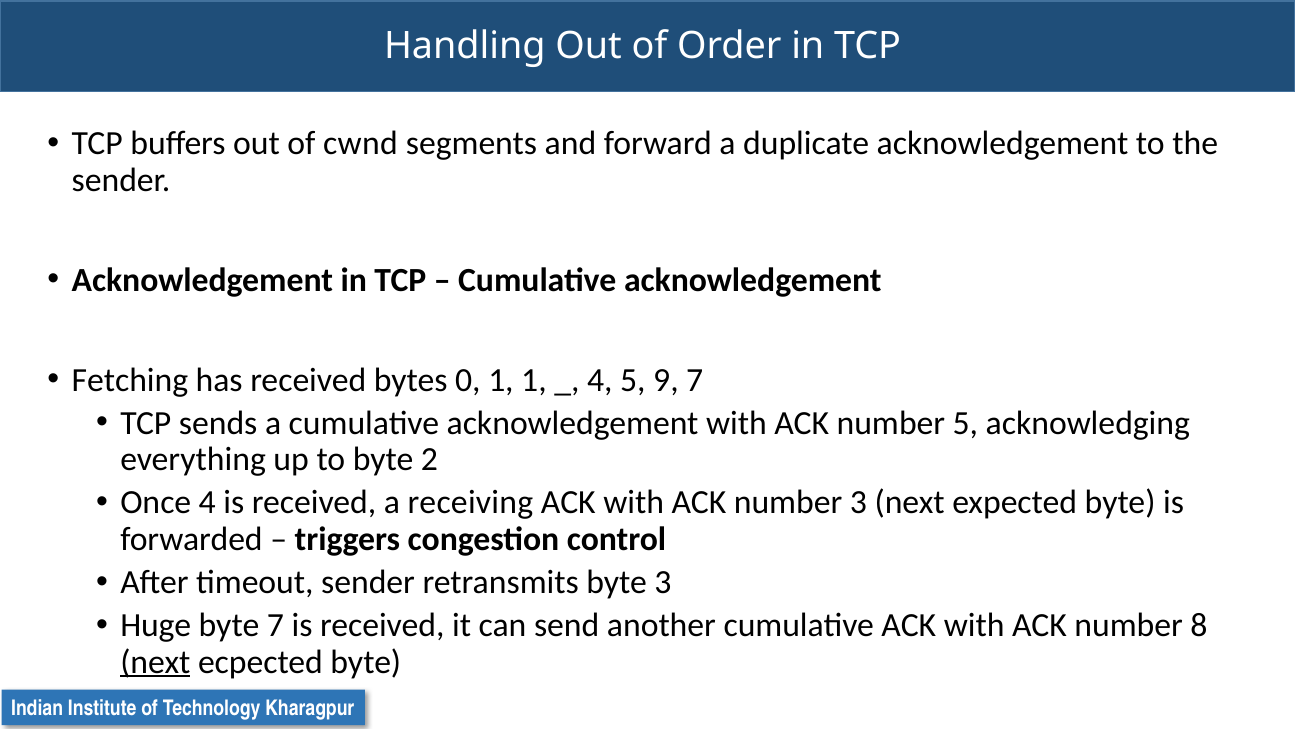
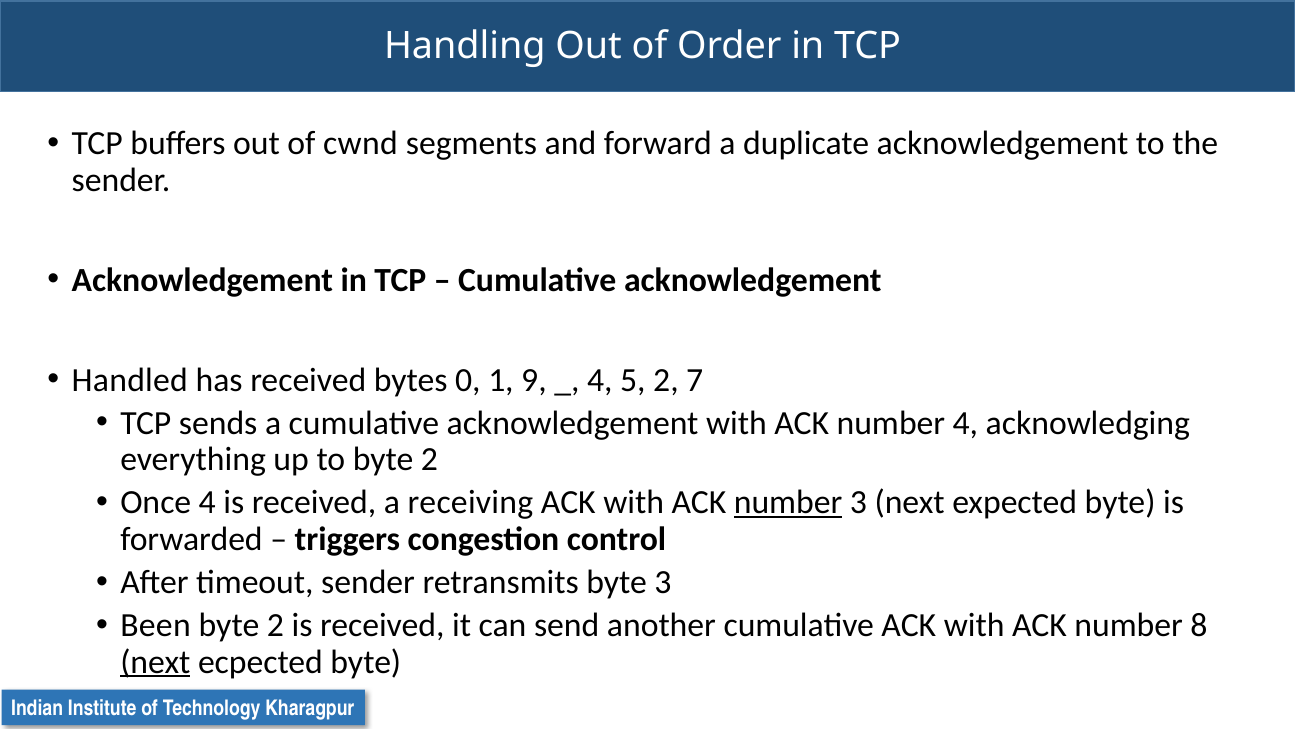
Fetching: Fetching -> Handled
1 1: 1 -> 9
5 9: 9 -> 2
number 5: 5 -> 4
number at (788, 502) underline: none -> present
Huge: Huge -> Been
7 at (275, 625): 7 -> 2
